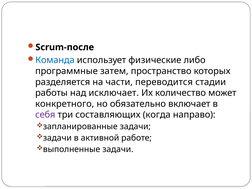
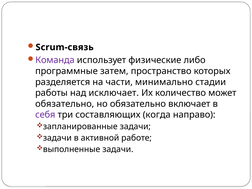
Scrum-после: Scrum-после -> Scrum-связь
Команда colour: blue -> purple
переводится: переводится -> минимально
конкретного at (65, 104): конкретного -> обязательно
